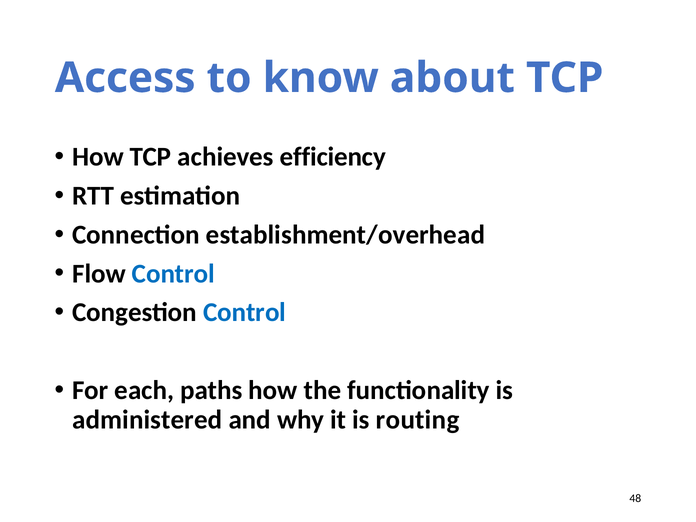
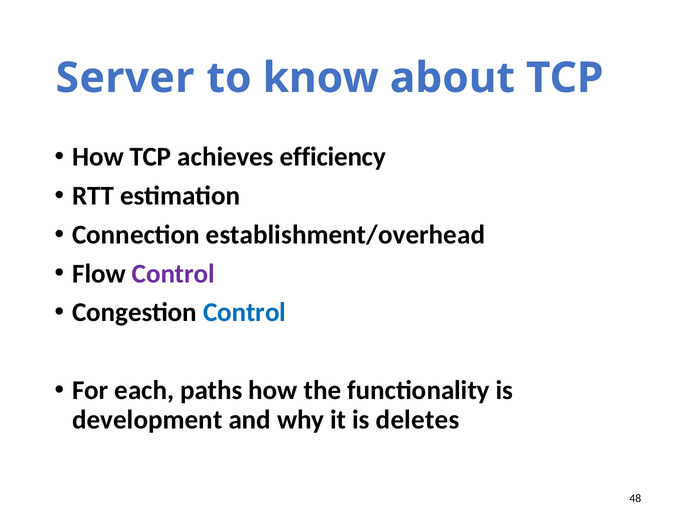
Access: Access -> Server
Control at (173, 274) colour: blue -> purple
administered: administered -> development
routing: routing -> deletes
